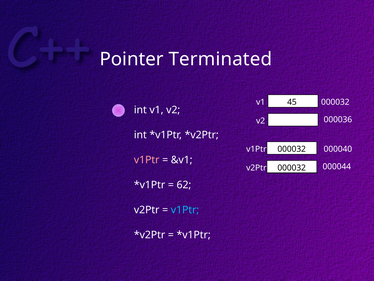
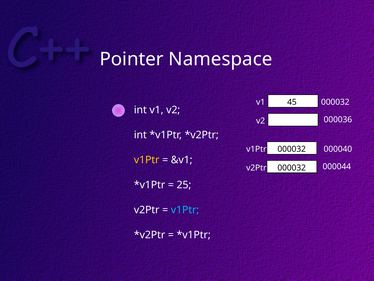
Terminated: Terminated -> Namespace
v1Ptr at (147, 160) colour: pink -> yellow
62: 62 -> 25
